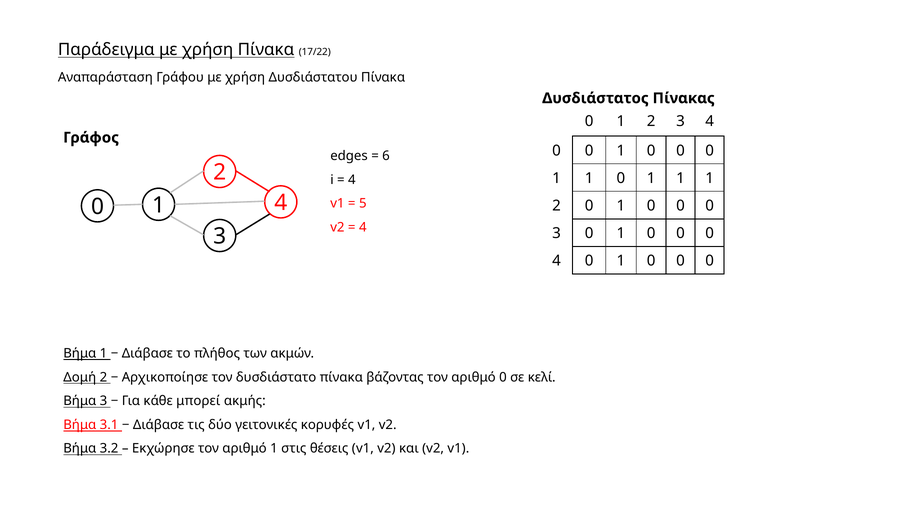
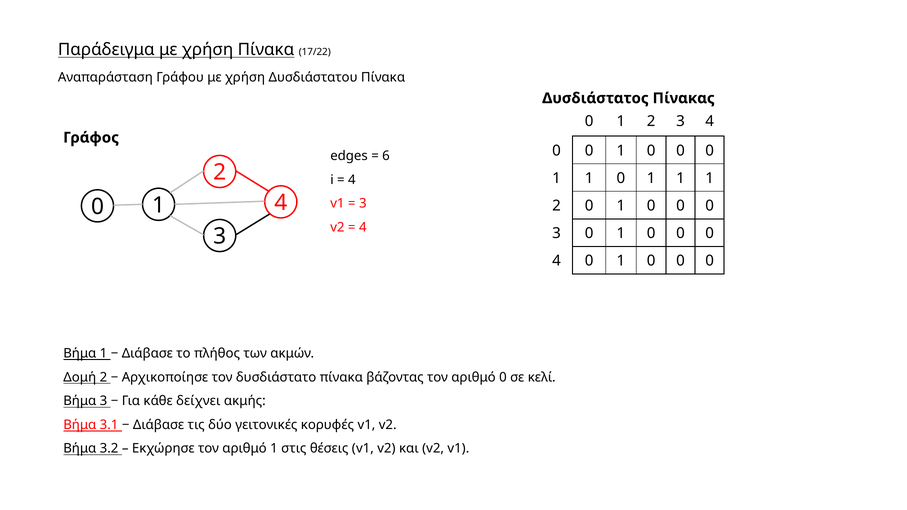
5 at (363, 204): 5 -> 3
μπορεί: μπορεί -> δείχνει
